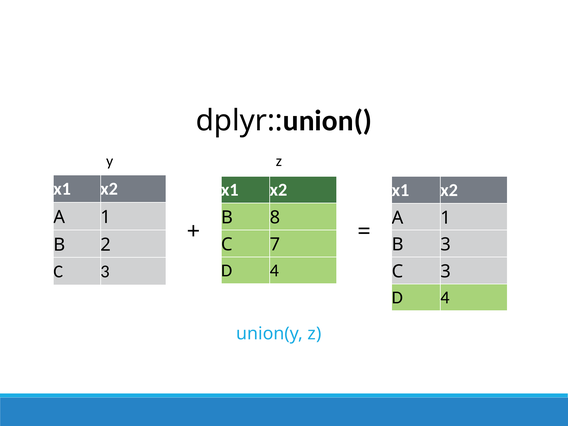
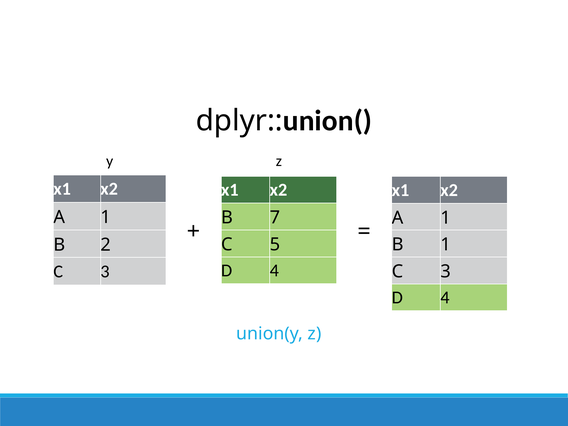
8: 8 -> 7
7: 7 -> 5
B 3: 3 -> 1
